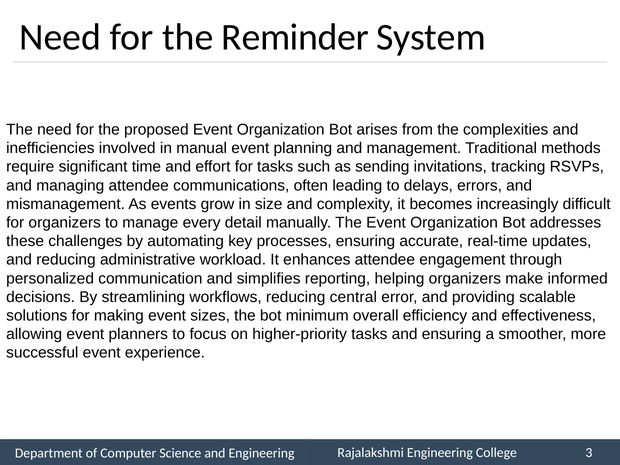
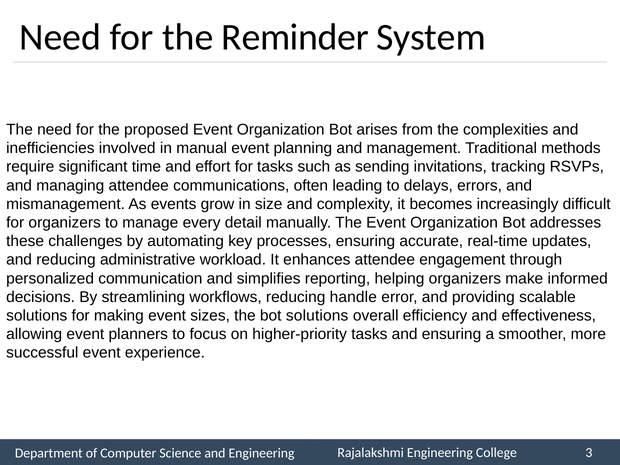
central: central -> handle
bot minimum: minimum -> solutions
